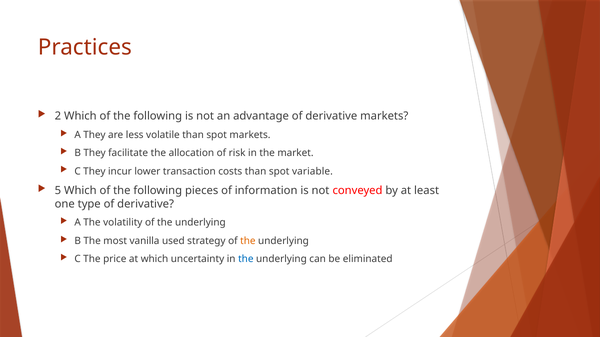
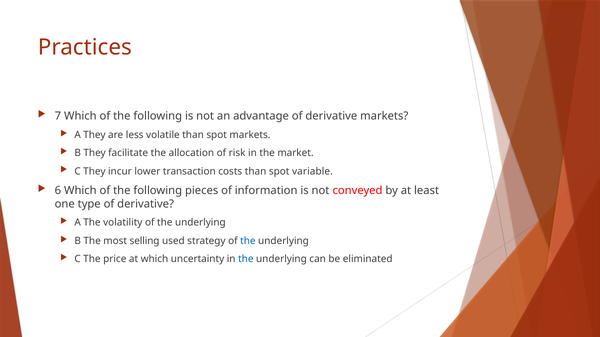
2: 2 -> 7
5: 5 -> 6
vanilla: vanilla -> selling
the at (248, 241) colour: orange -> blue
